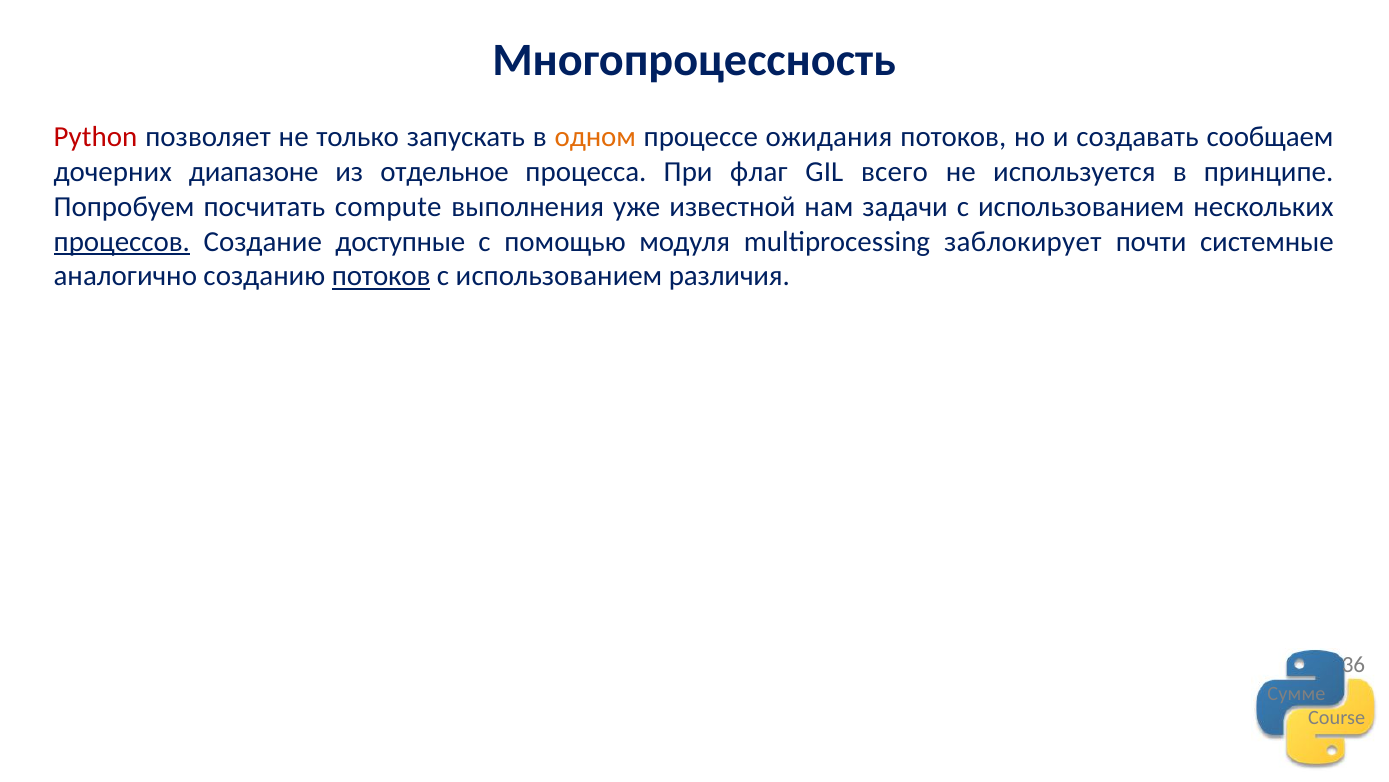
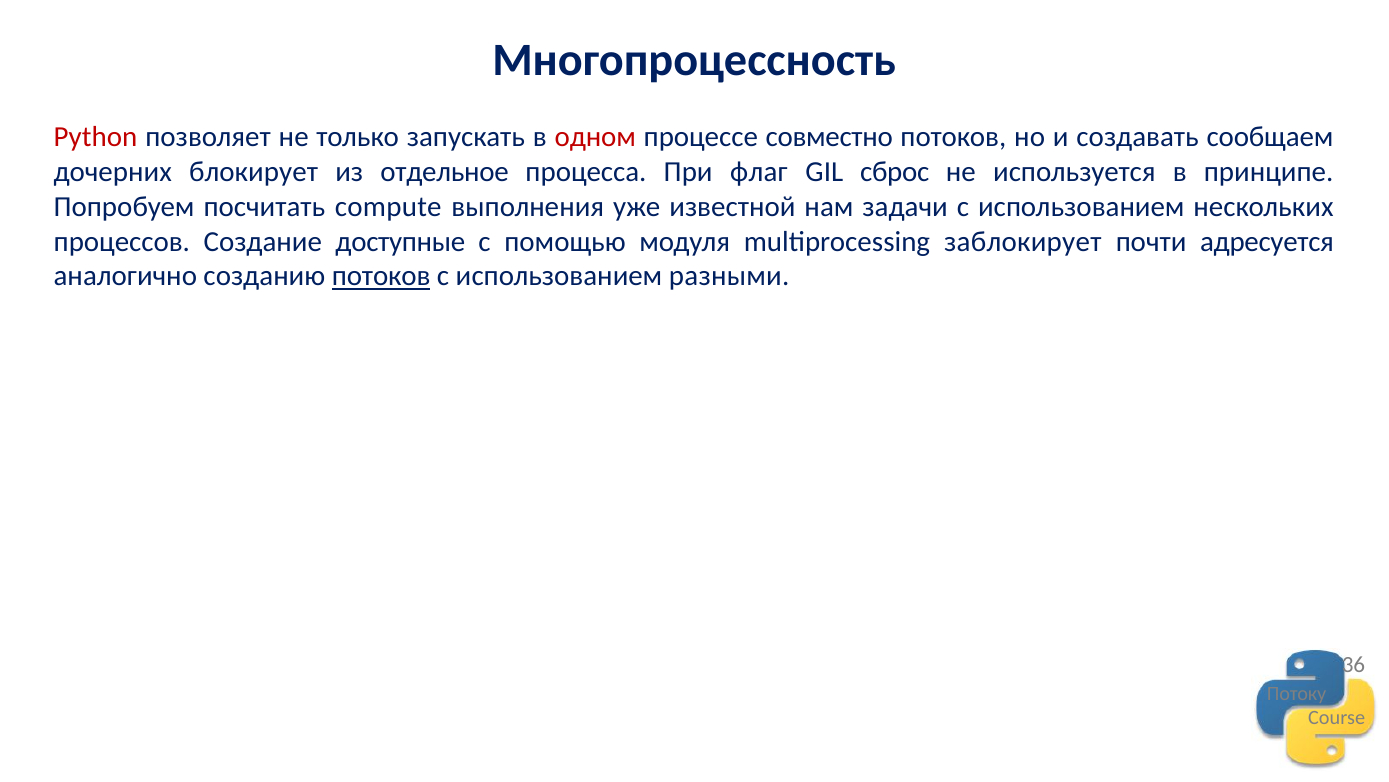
одном colour: orange -> red
ожидания: ожидания -> совместно
диапазоне: диапазоне -> блокирует
всего: всего -> сброс
процессов underline: present -> none
системные: системные -> адресуется
различия: различия -> разными
Сумме: Сумме -> Потоку
